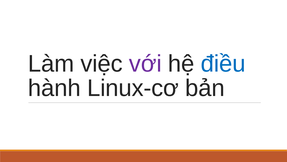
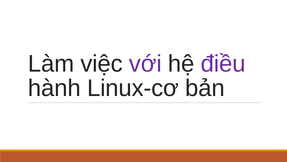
điều colour: blue -> purple
